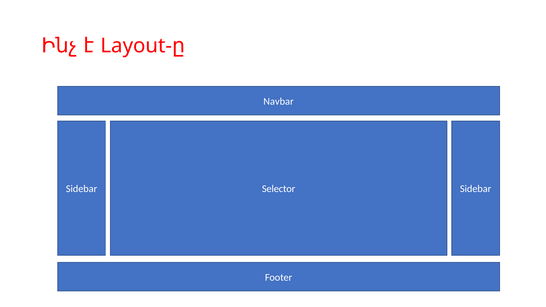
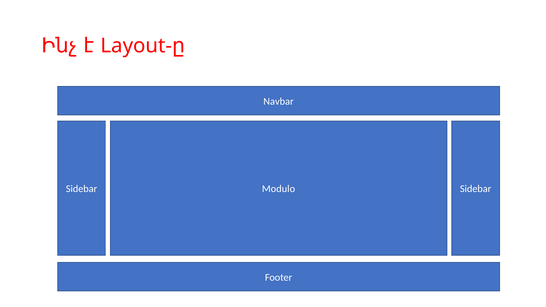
Selector: Selector -> Modulo
